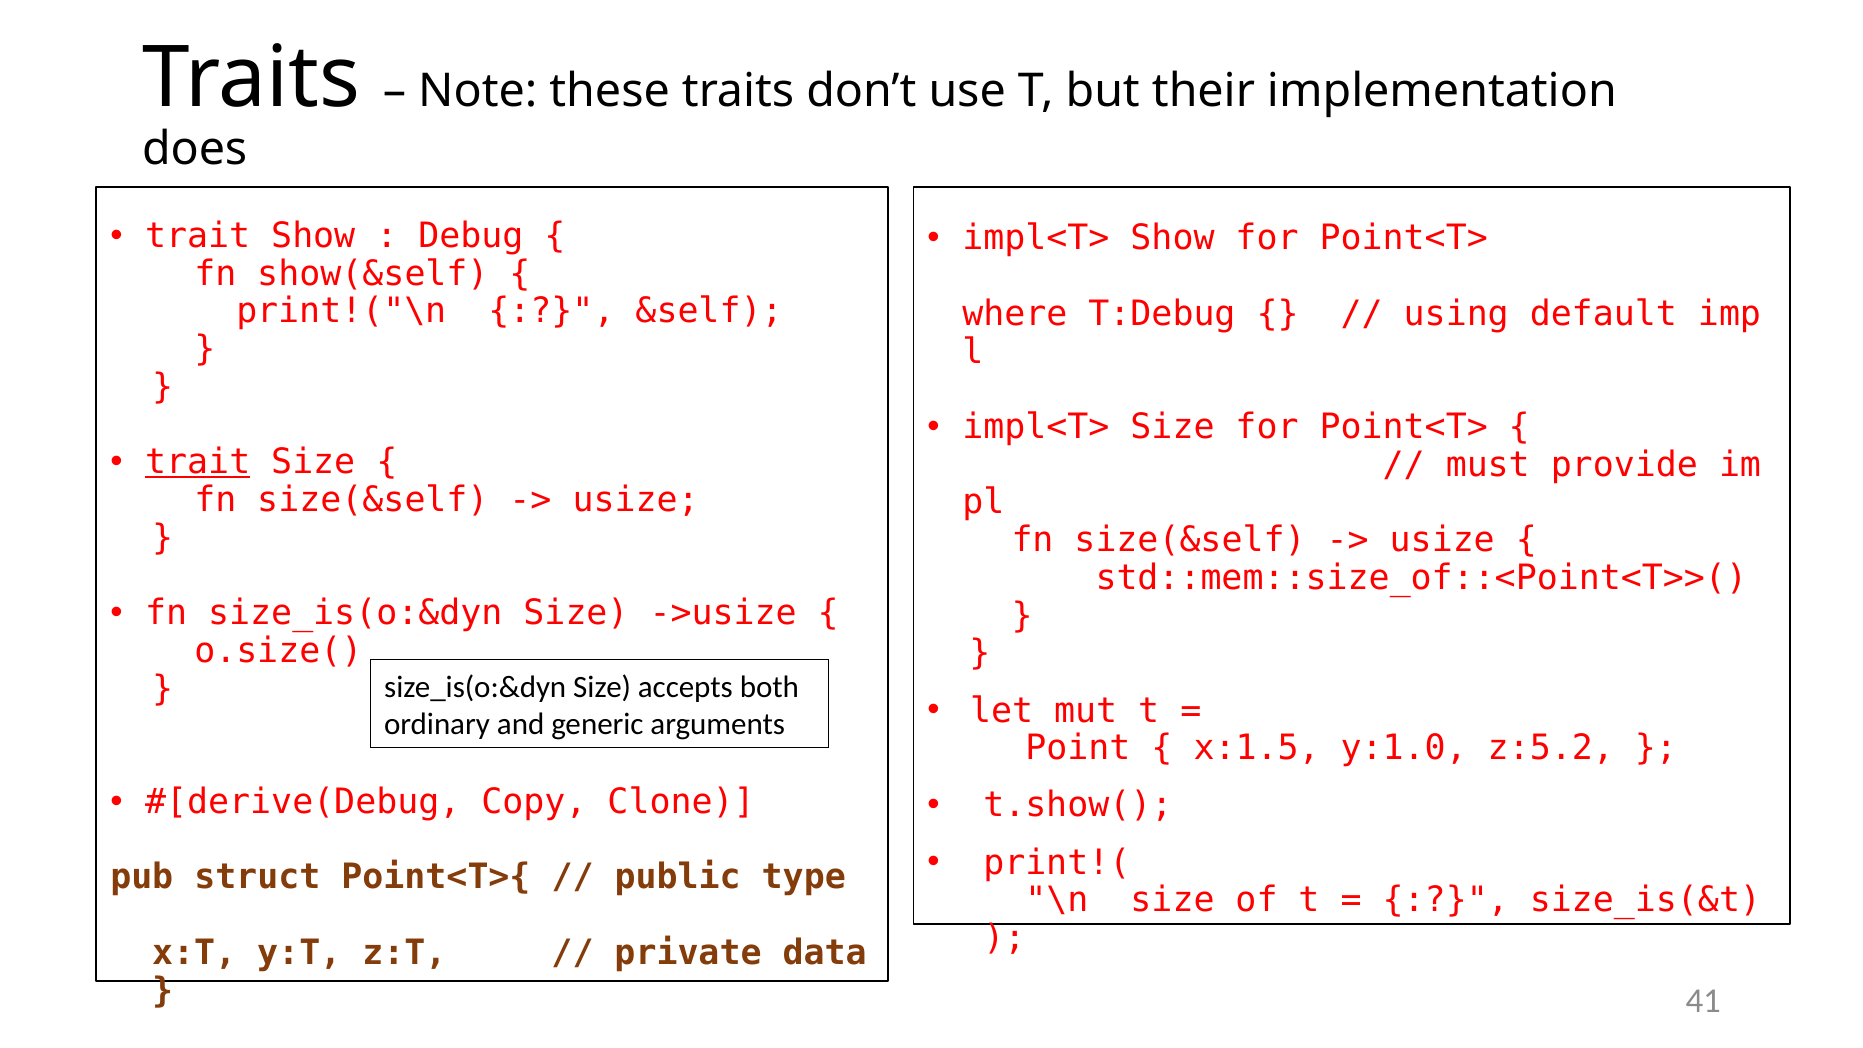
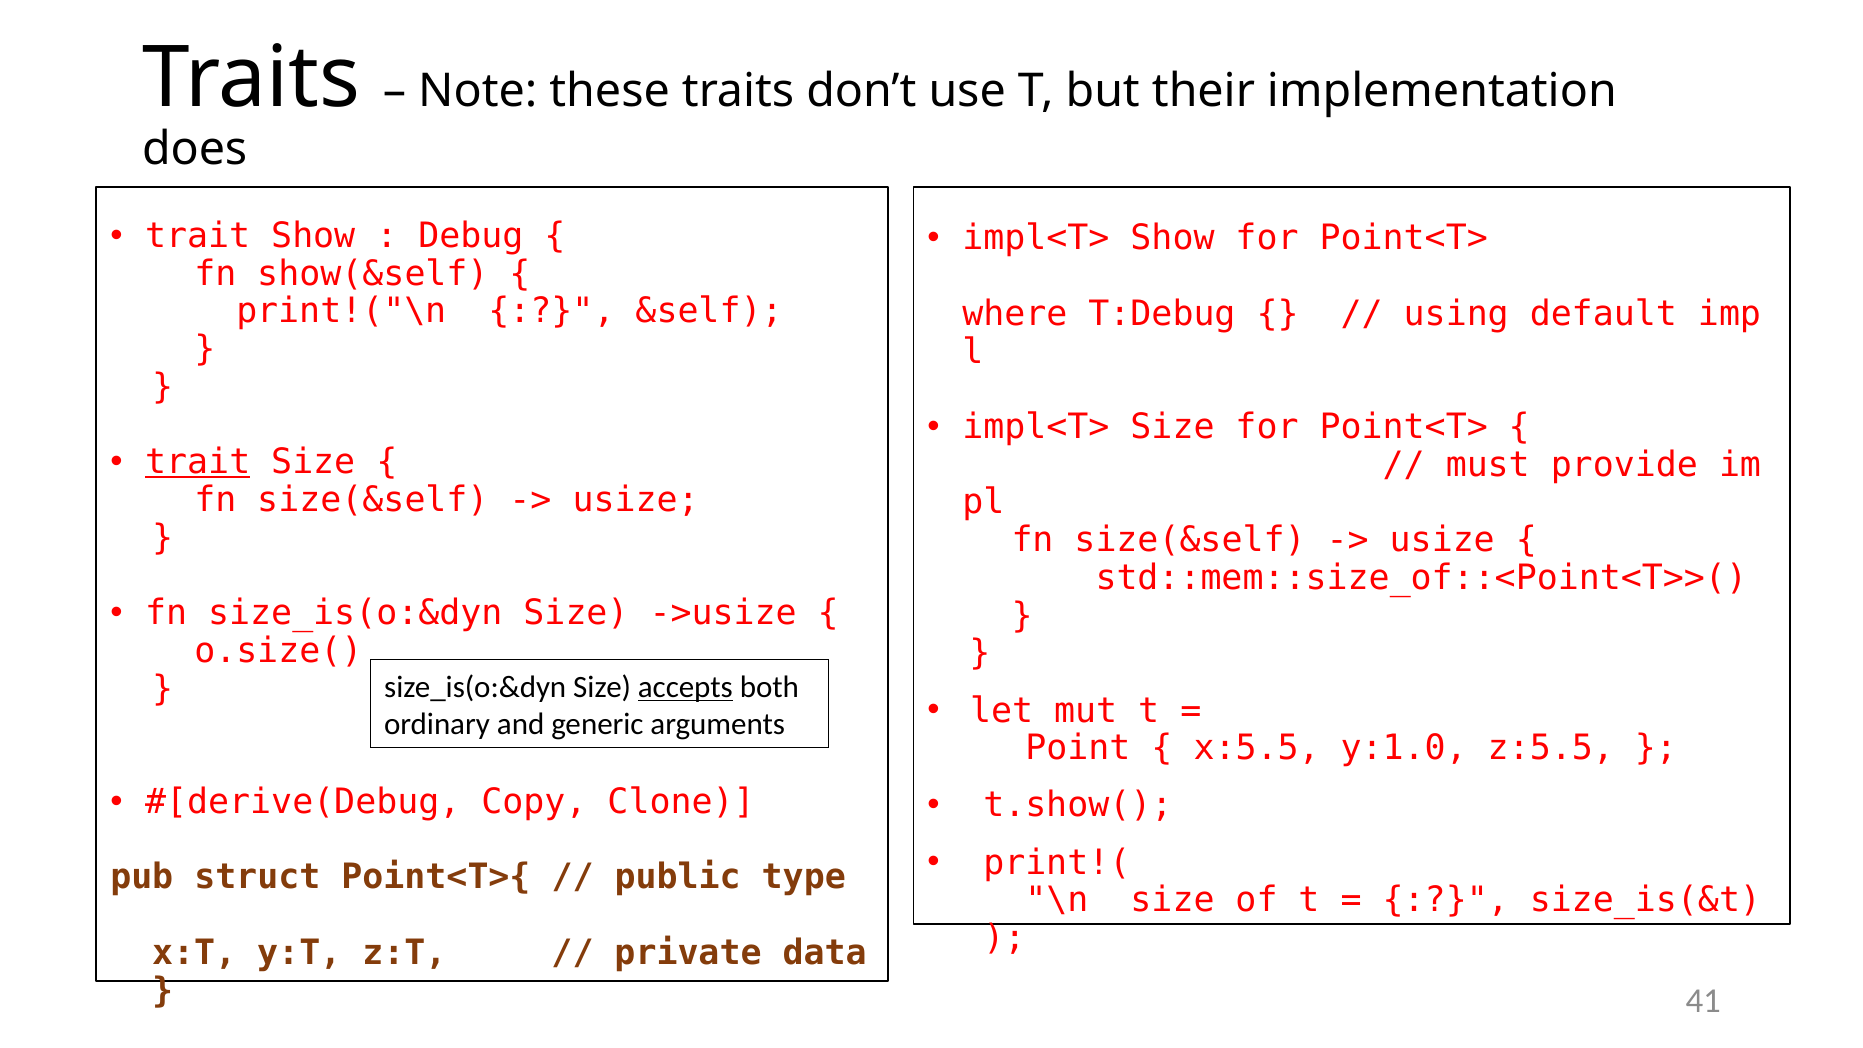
accepts underline: none -> present
x:1.5: x:1.5 -> x:5.5
z:5.2: z:5.2 -> z:5.5
